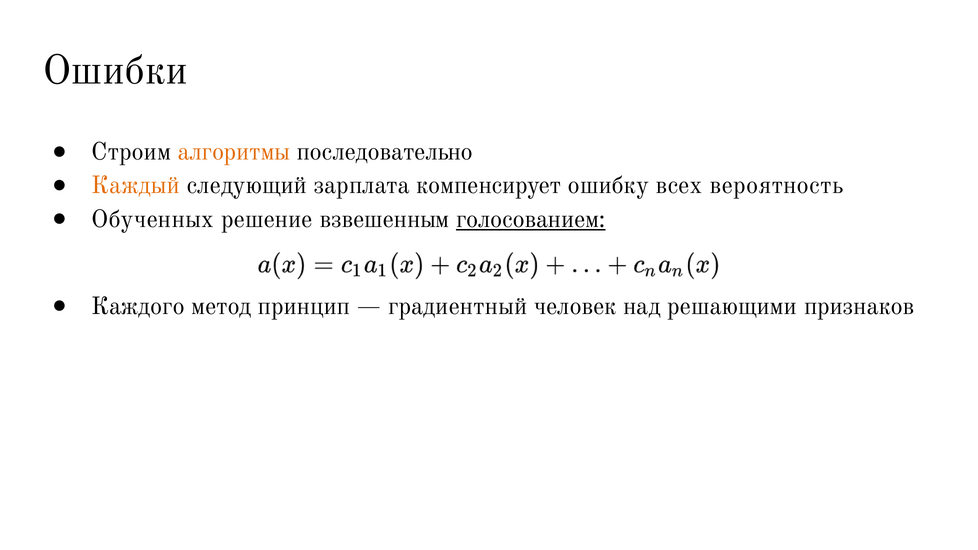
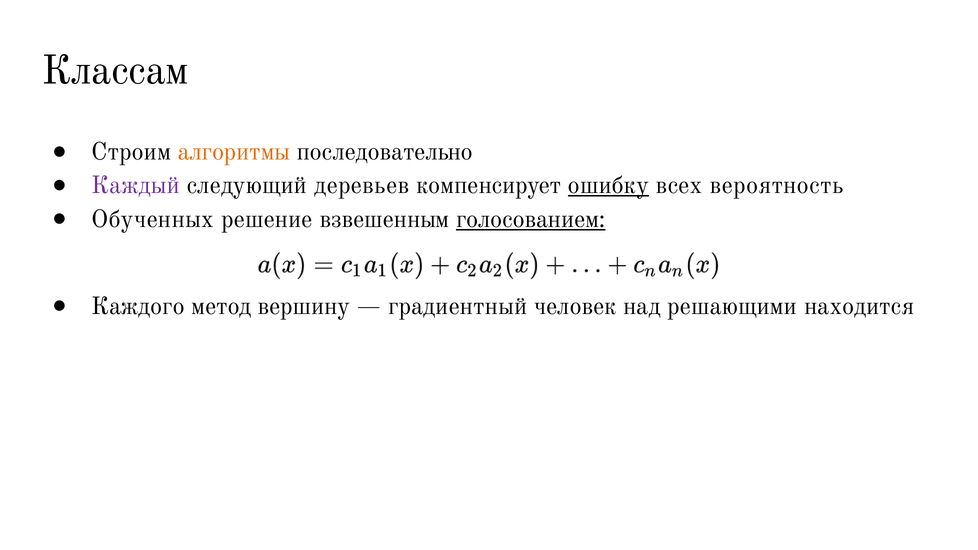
Ошибки: Ошибки -> Классам
Каждый colour: orange -> purple
зарплата: зарплата -> деревьев
ошибку underline: none -> present
принцип: принцип -> вершину
признаков: признаков -> находится
